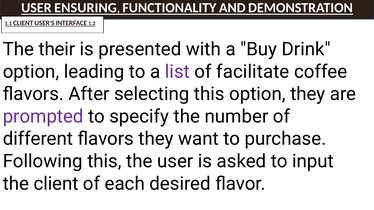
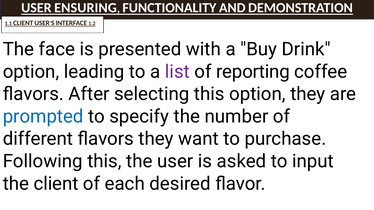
their: their -> face
facilitate: facilitate -> reporting
prompted colour: purple -> blue
